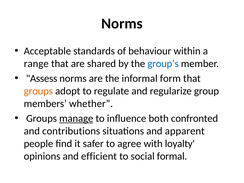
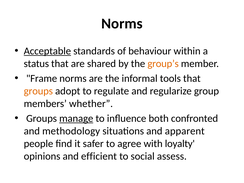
Acceptable underline: none -> present
range: range -> status
group’s colour: blue -> orange
Assess: Assess -> Frame
form: form -> tools
contributions: contributions -> methodology
formal: formal -> assess
